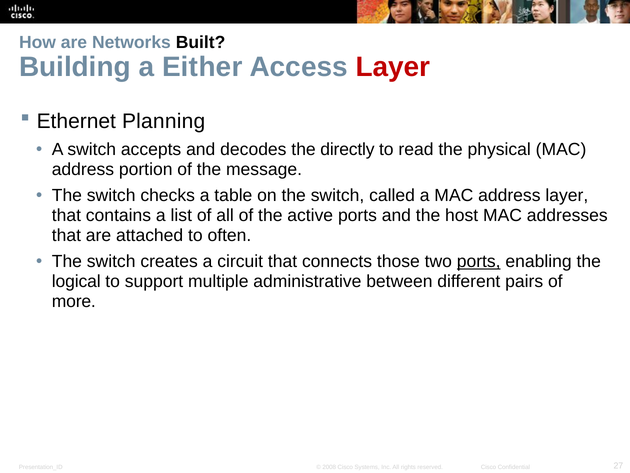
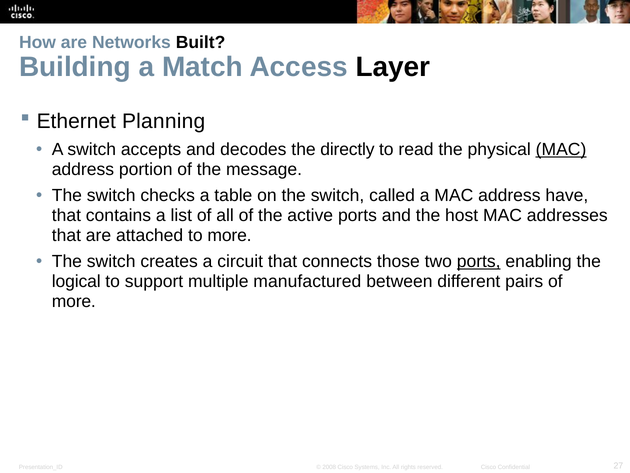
Either: Either -> Match
Layer at (393, 67) colour: red -> black
MAC at (561, 149) underline: none -> present
address layer: layer -> have
to often: often -> more
administrative: administrative -> manufactured
